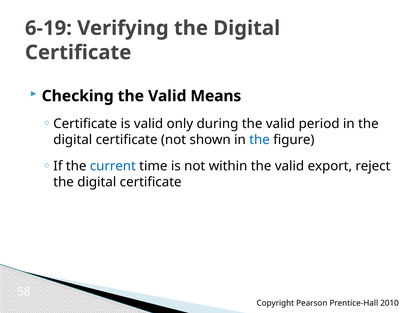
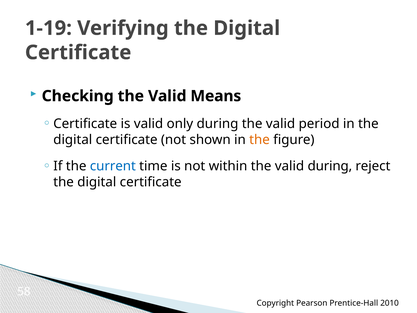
6-19: 6-19 -> 1-19
the at (260, 140) colour: blue -> orange
valid export: export -> during
